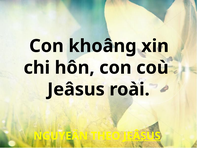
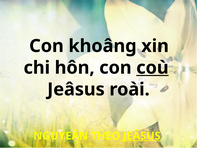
coù underline: none -> present
